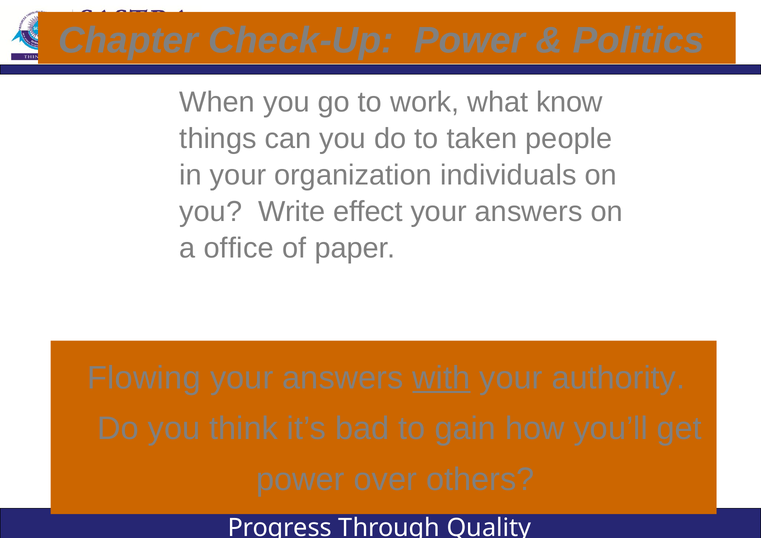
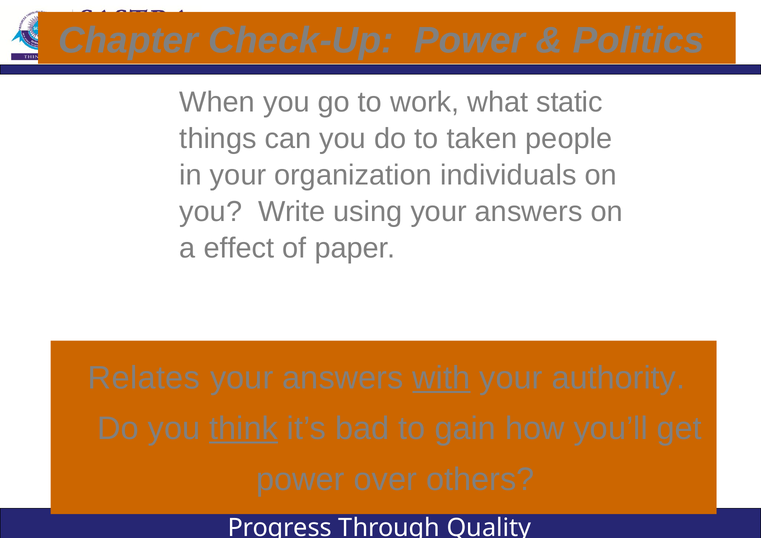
know: know -> static
effect: effect -> using
office: office -> effect
Flowing: Flowing -> Relates
think underline: none -> present
